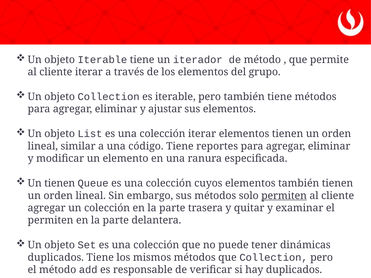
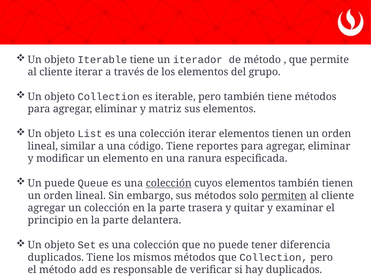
ajustar: ajustar -> matriz
Un tienen: tienen -> puede
colección at (169, 183) underline: none -> present
permiten at (51, 221): permiten -> principio
dinámicas: dinámicas -> diferencia
